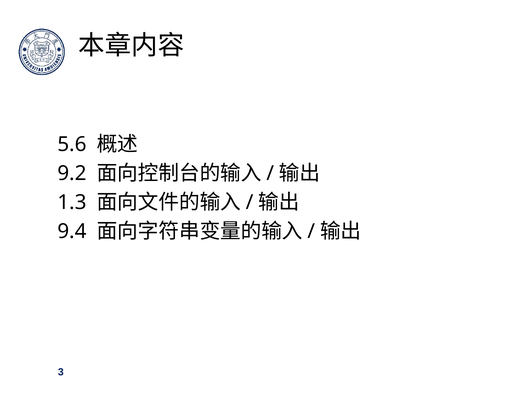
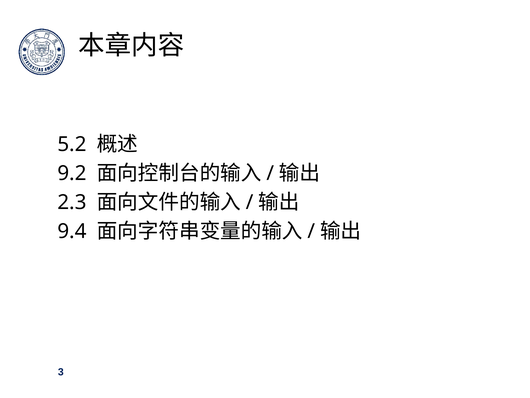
5.6: 5.6 -> 5.2
1.3: 1.3 -> 2.3
